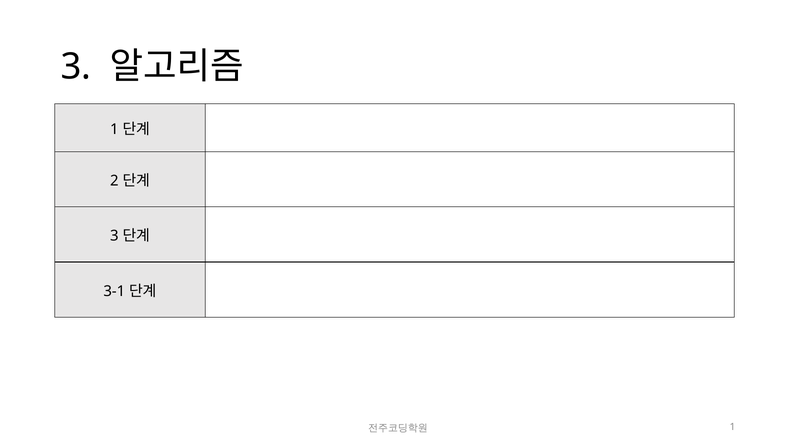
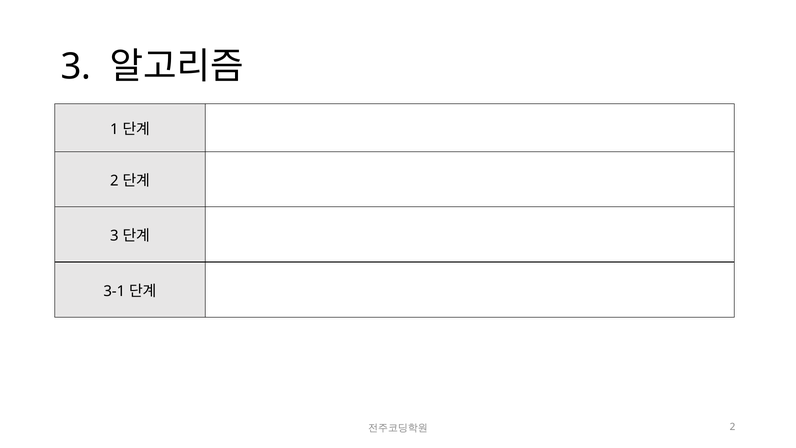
1 at (732, 427): 1 -> 2
